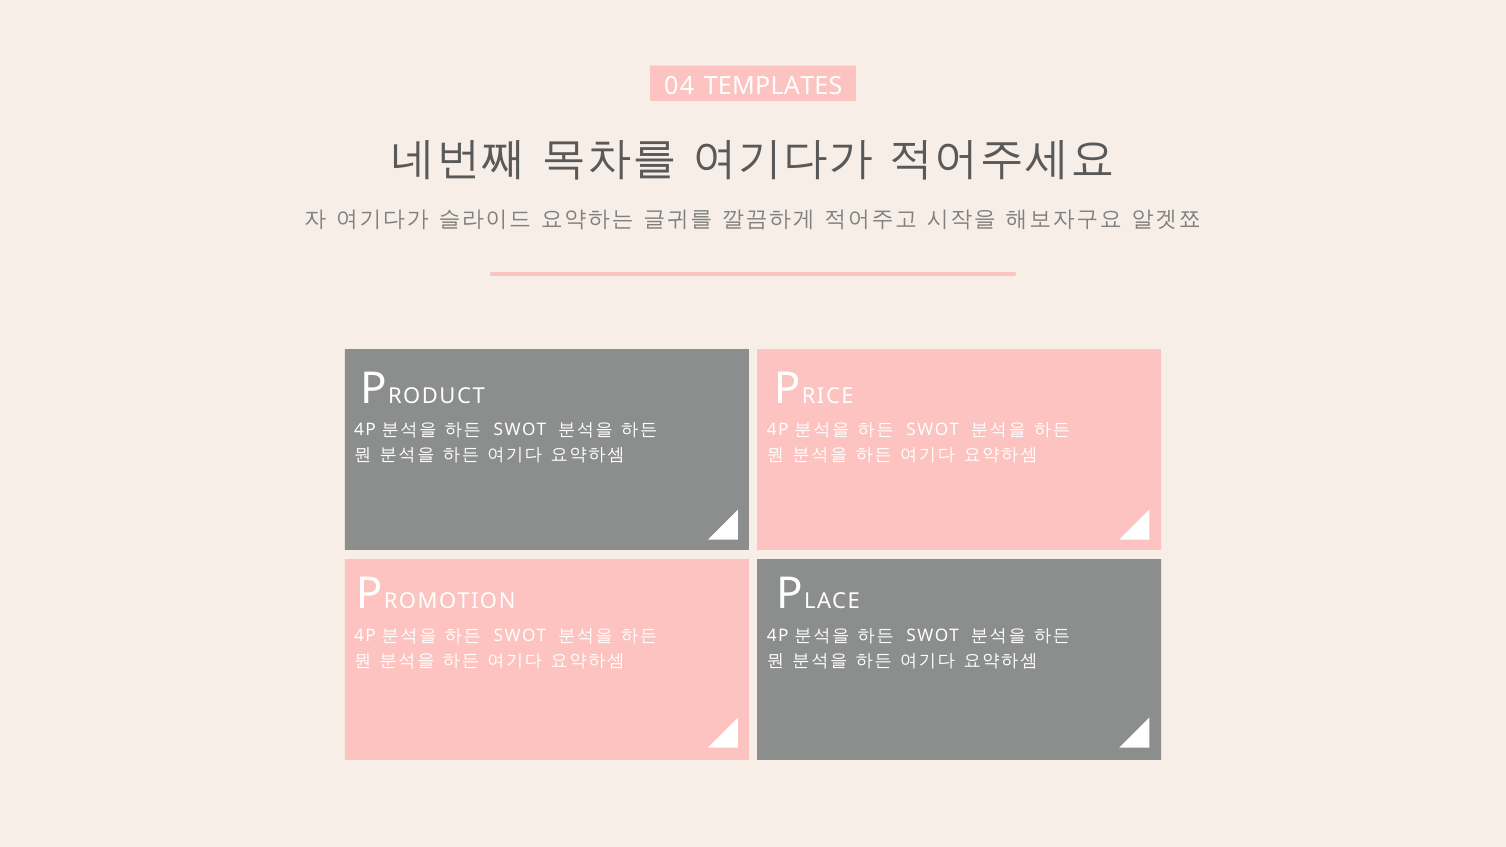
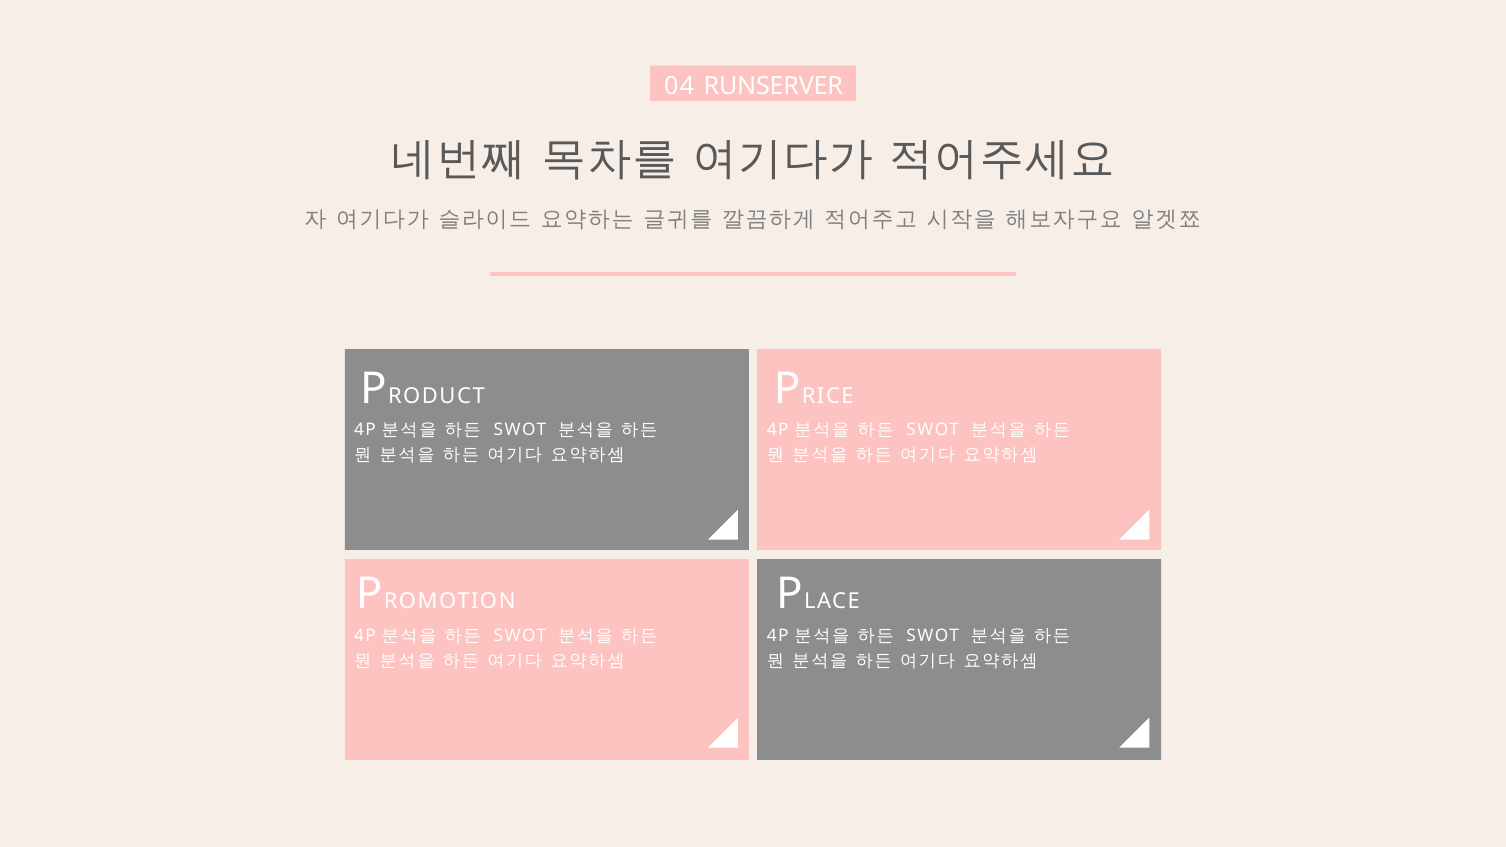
TEMPLATES: TEMPLATES -> RUNSERVER
